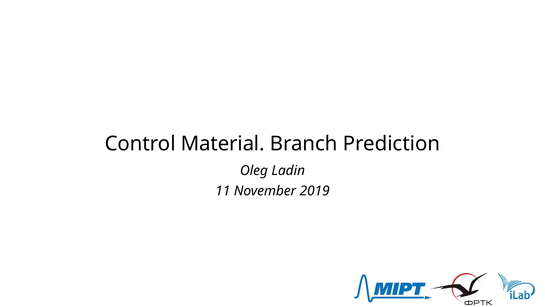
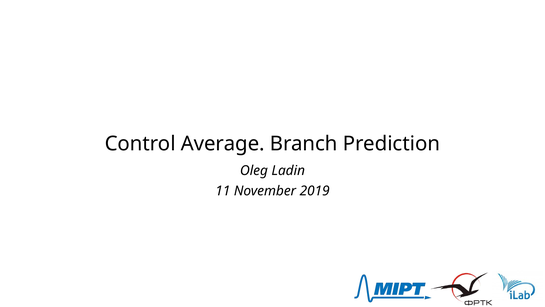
Material: Material -> Average
